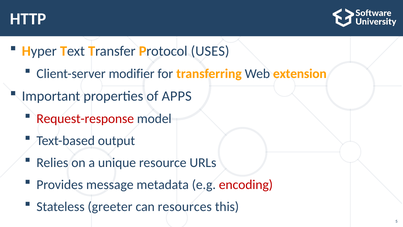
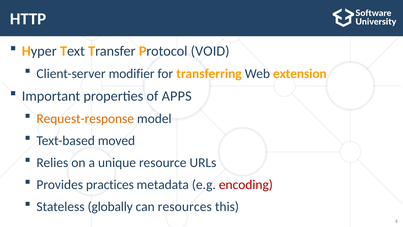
USES: USES -> VOID
Request-response colour: red -> orange
output: output -> moved
message: message -> practices
greeter: greeter -> globally
